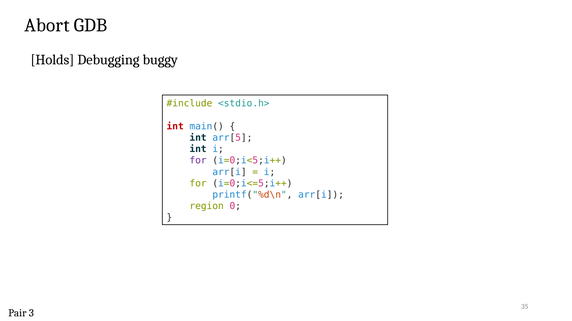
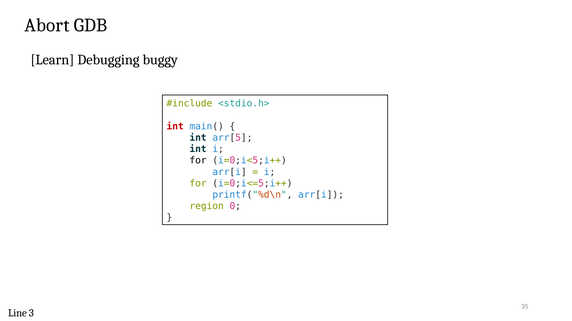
Holds: Holds -> Learn
for at (198, 161) colour: purple -> black
Pair: Pair -> Line
